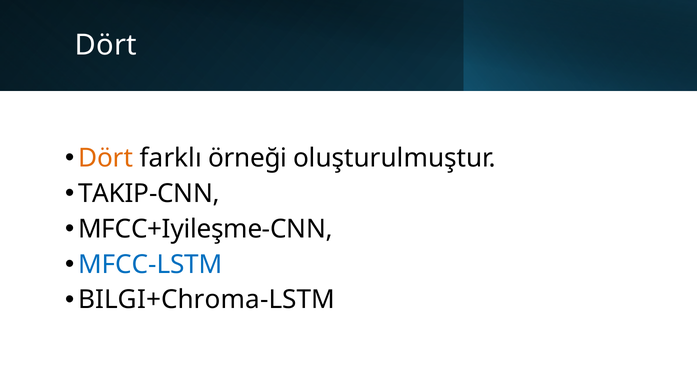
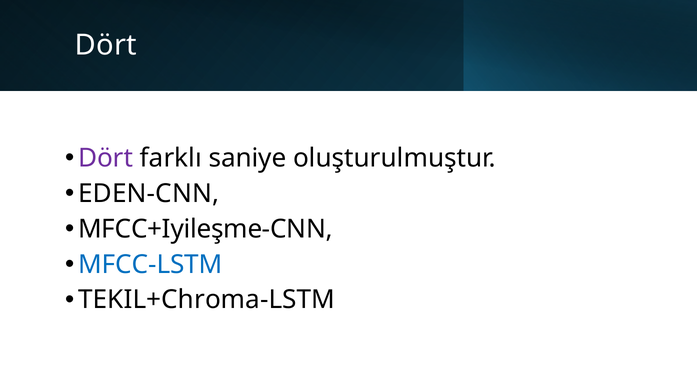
Dört at (106, 158) colour: orange -> purple
örneği: örneği -> saniye
TAKIP-CNN: TAKIP-CNN -> EDEN-CNN
BILGI+Chroma-LSTM: BILGI+Chroma-LSTM -> TEKIL+Chroma-LSTM
